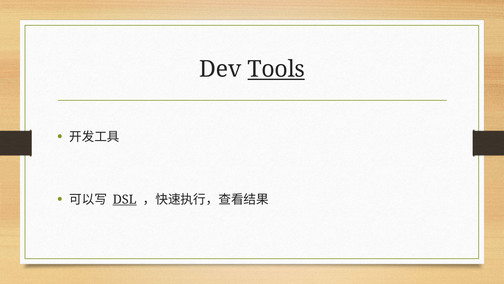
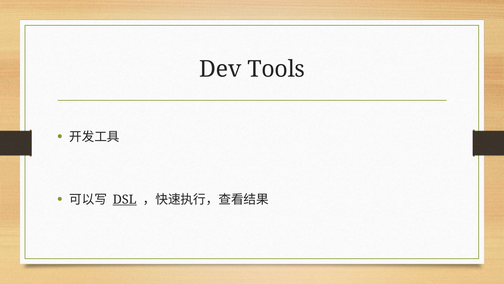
Tools underline: present -> none
